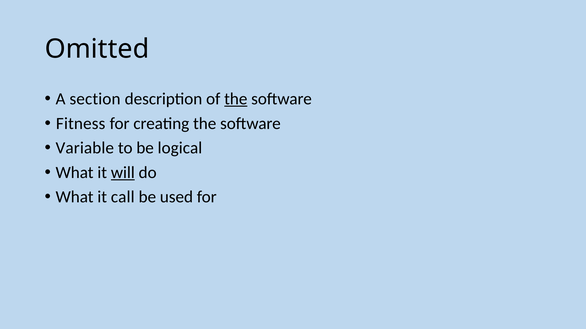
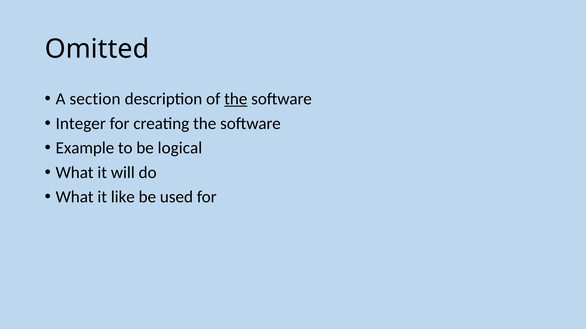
Fitness: Fitness -> Integer
Variable: Variable -> Example
will underline: present -> none
call: call -> like
